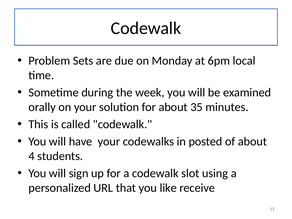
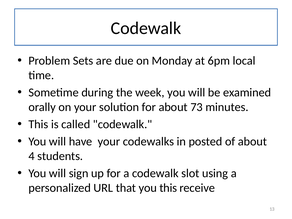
35: 35 -> 73
you like: like -> this
